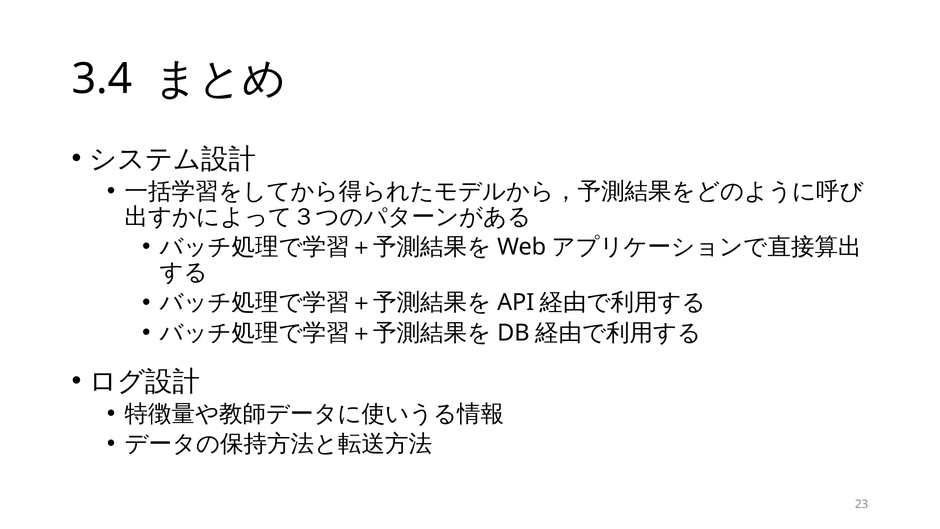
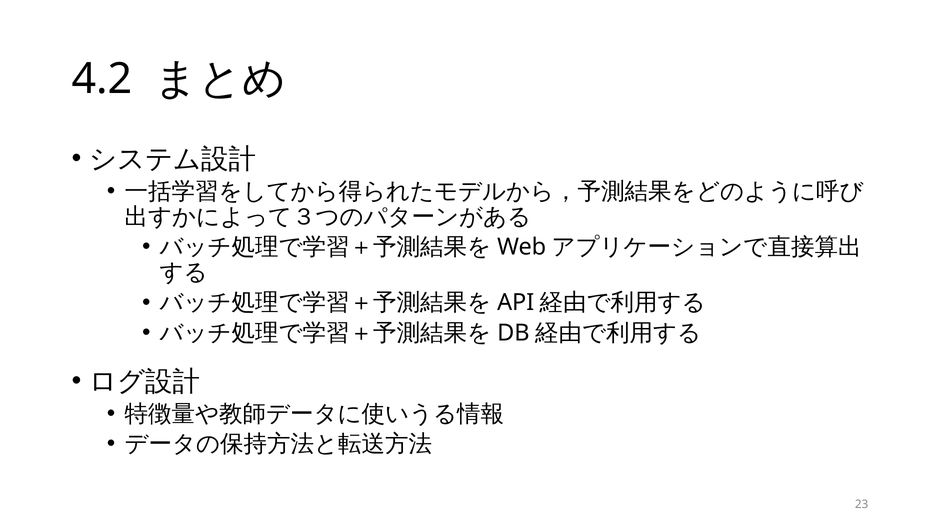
3.4: 3.4 -> 4.2
